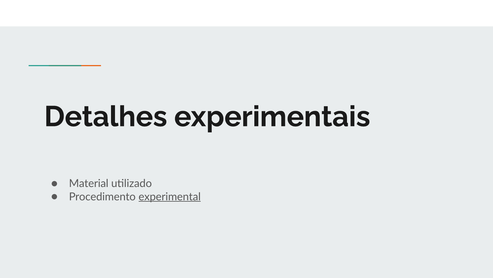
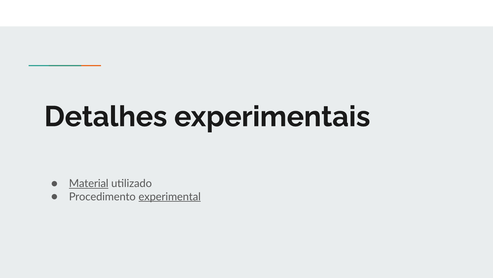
Material underline: none -> present
